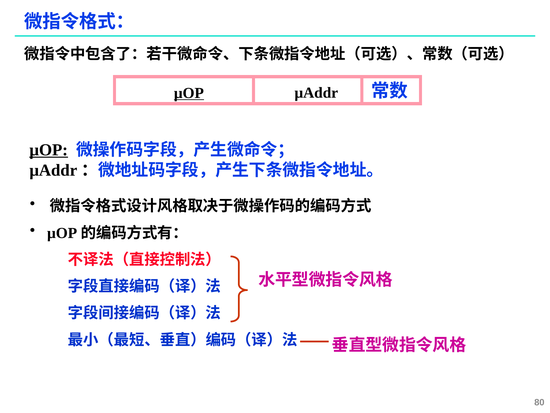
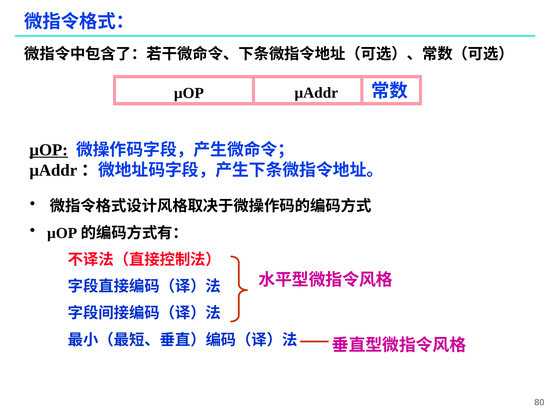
µOP at (189, 93) underline: present -> none
